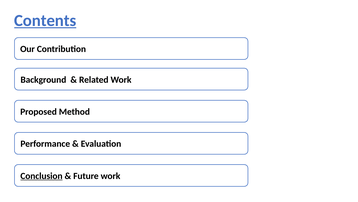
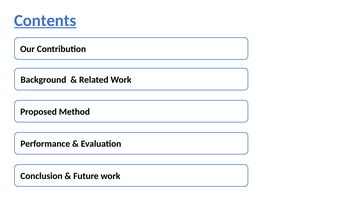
Conclusion underline: present -> none
